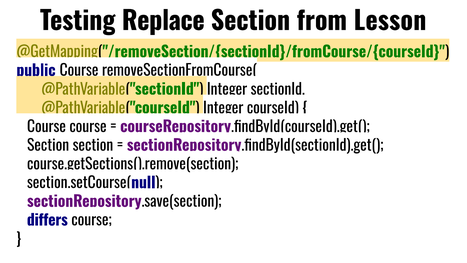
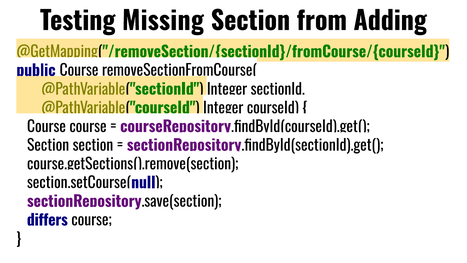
Replace: Replace -> Missing
Lesson: Lesson -> Adding
